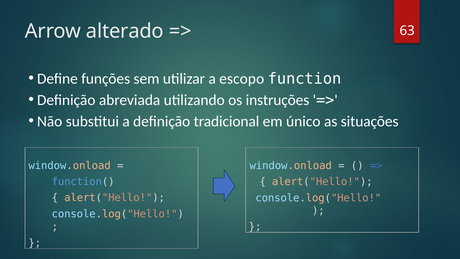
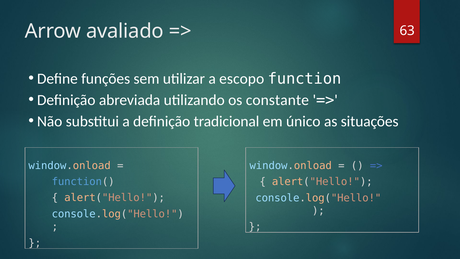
alterado: alterado -> avaliado
instruções: instruções -> constante
